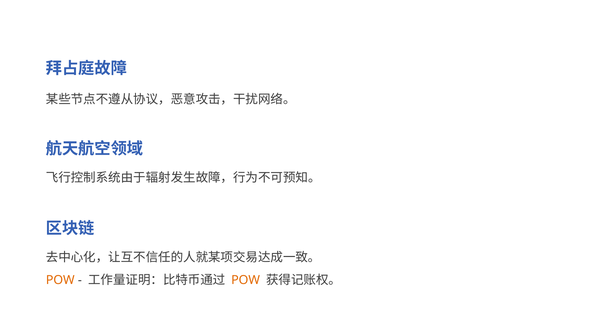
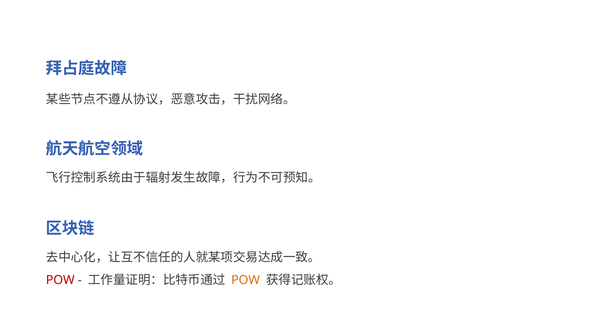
POW at (60, 280) colour: orange -> red
